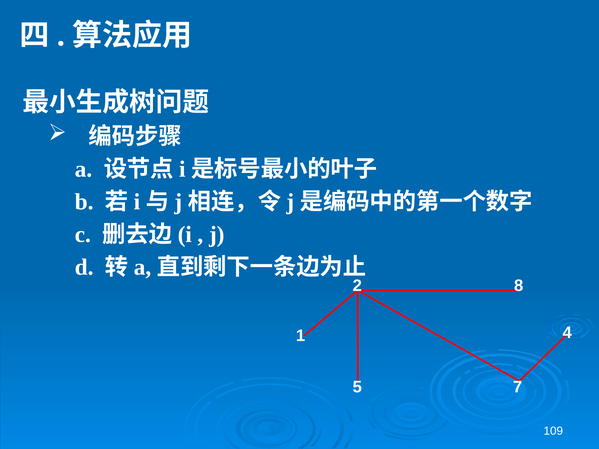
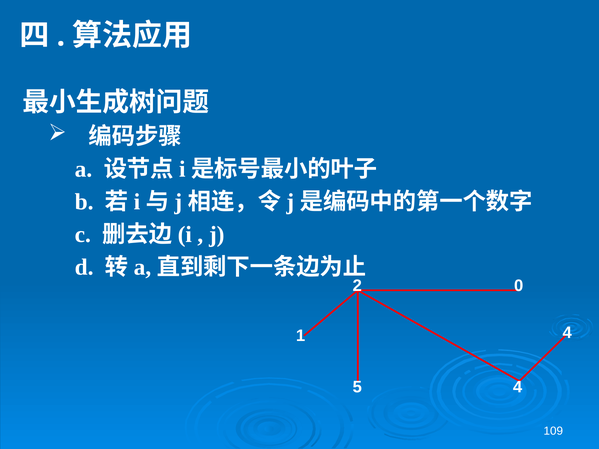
8: 8 -> 0
5 7: 7 -> 4
